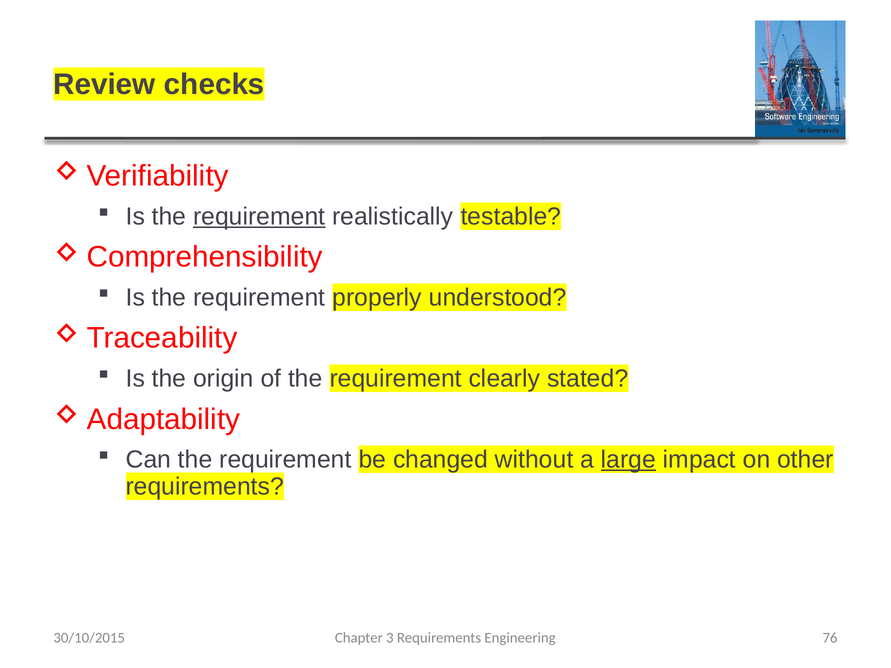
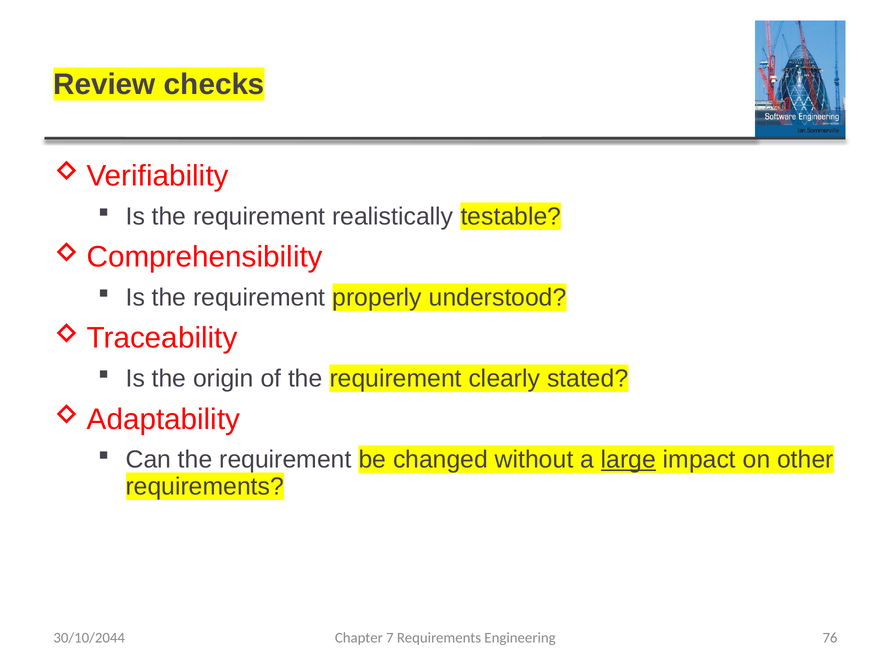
requirement at (259, 217) underline: present -> none
30/10/2015: 30/10/2015 -> 30/10/2044
3: 3 -> 7
